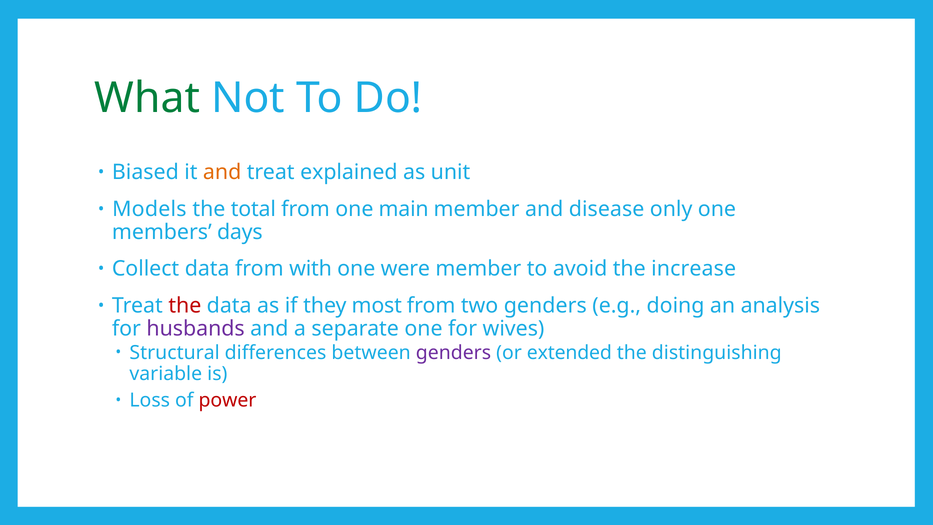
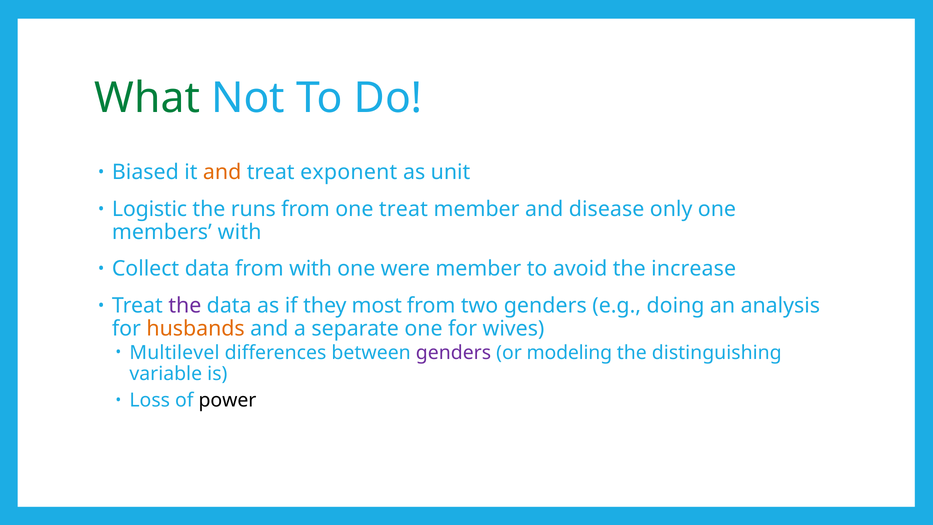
explained: explained -> exponent
Models: Models -> Logistic
total: total -> runs
one main: main -> treat
members days: days -> with
the at (185, 305) colour: red -> purple
husbands colour: purple -> orange
Structural: Structural -> Multilevel
extended: extended -> modeling
power colour: red -> black
